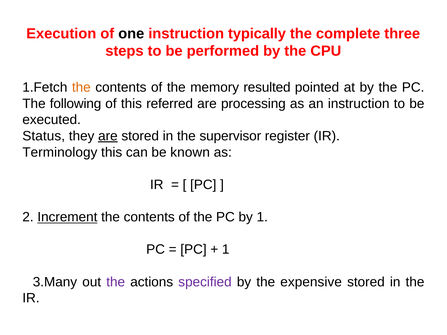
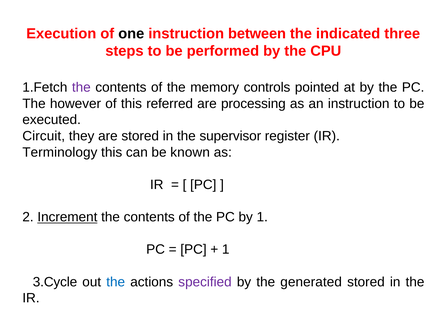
typically: typically -> between
complete: complete -> indicated
the at (81, 87) colour: orange -> purple
resulted: resulted -> controls
following: following -> however
Status: Status -> Circuit
are at (108, 136) underline: present -> none
3.Many: 3.Many -> 3.Cycle
the at (116, 282) colour: purple -> blue
expensive: expensive -> generated
